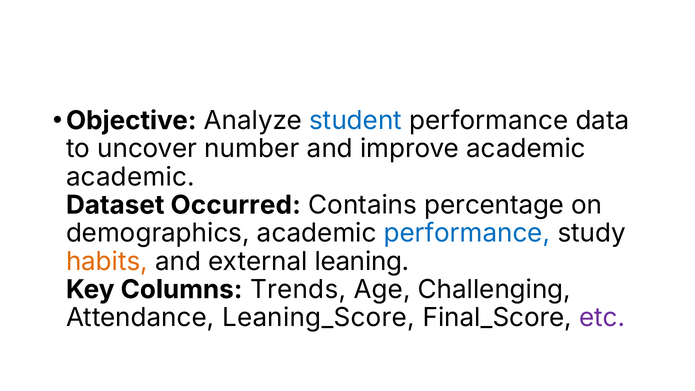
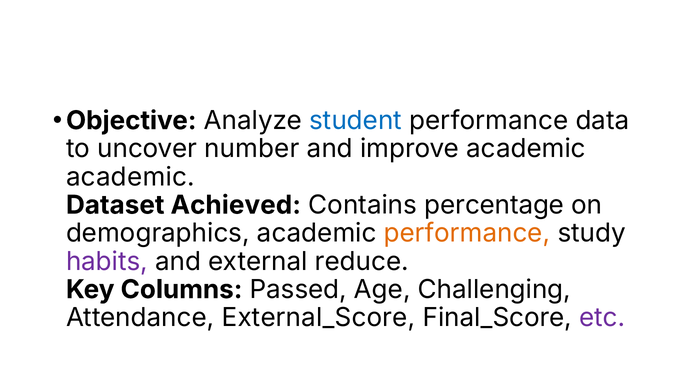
Occurred: Occurred -> Achieved
performance at (467, 233) colour: blue -> orange
habits colour: orange -> purple
leaning: leaning -> reduce
Trends: Trends -> Passed
Leaning_Score: Leaning_Score -> External_Score
